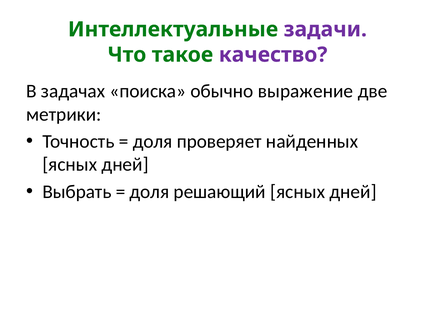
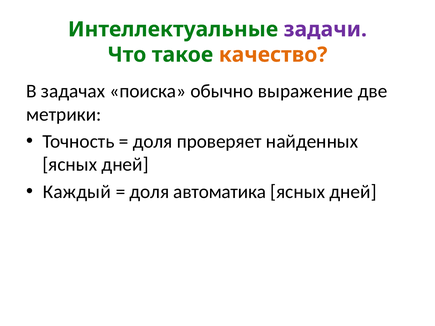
качество colour: purple -> orange
Выбрать: Выбрать -> Каждый
решающий: решающий -> автоматика
